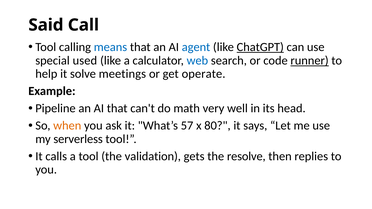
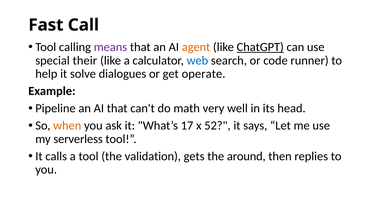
Said: Said -> Fast
means colour: blue -> purple
agent colour: blue -> orange
used: used -> their
runner underline: present -> none
meetings: meetings -> dialogues
57: 57 -> 17
80: 80 -> 52
resolve: resolve -> around
